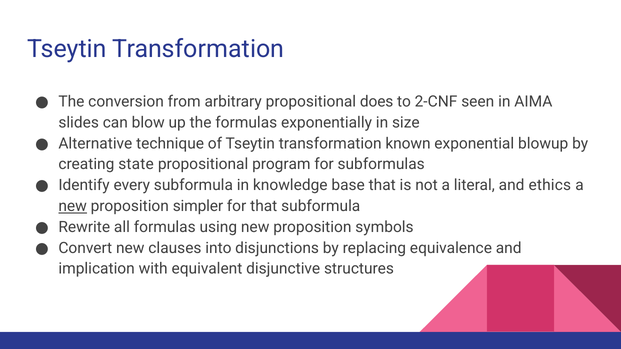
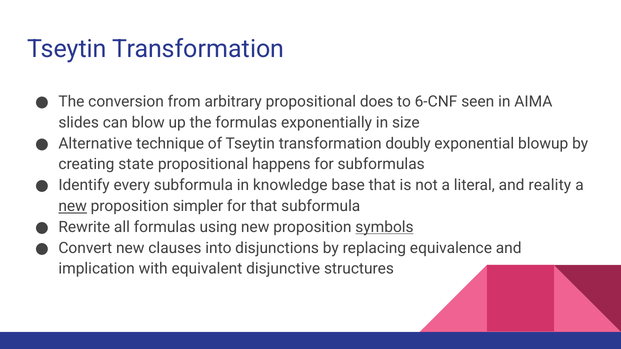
2-CNF: 2-CNF -> 6-CNF
known: known -> doubly
program: program -> happens
ethics: ethics -> reality
symbols underline: none -> present
